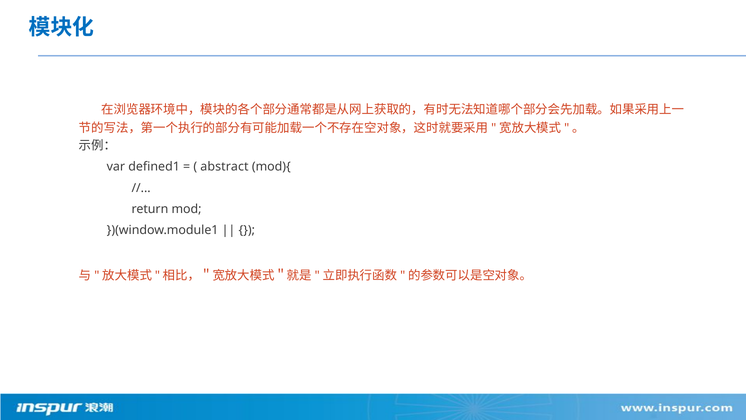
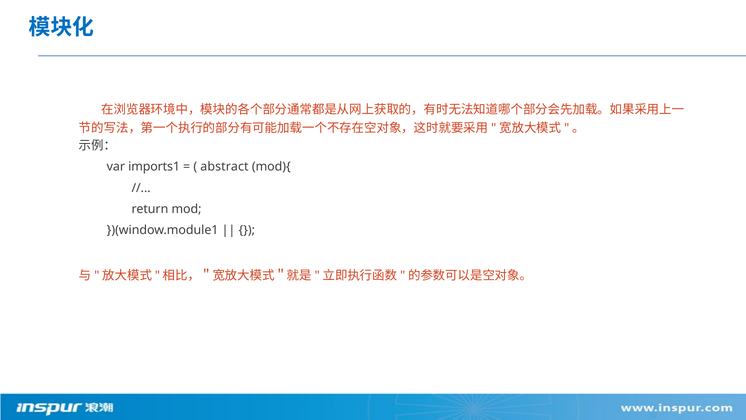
defined1: defined1 -> imports1
